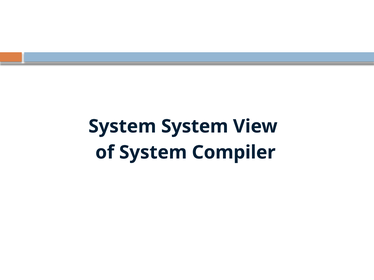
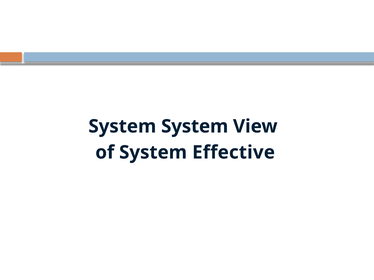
Compiler: Compiler -> Effective
